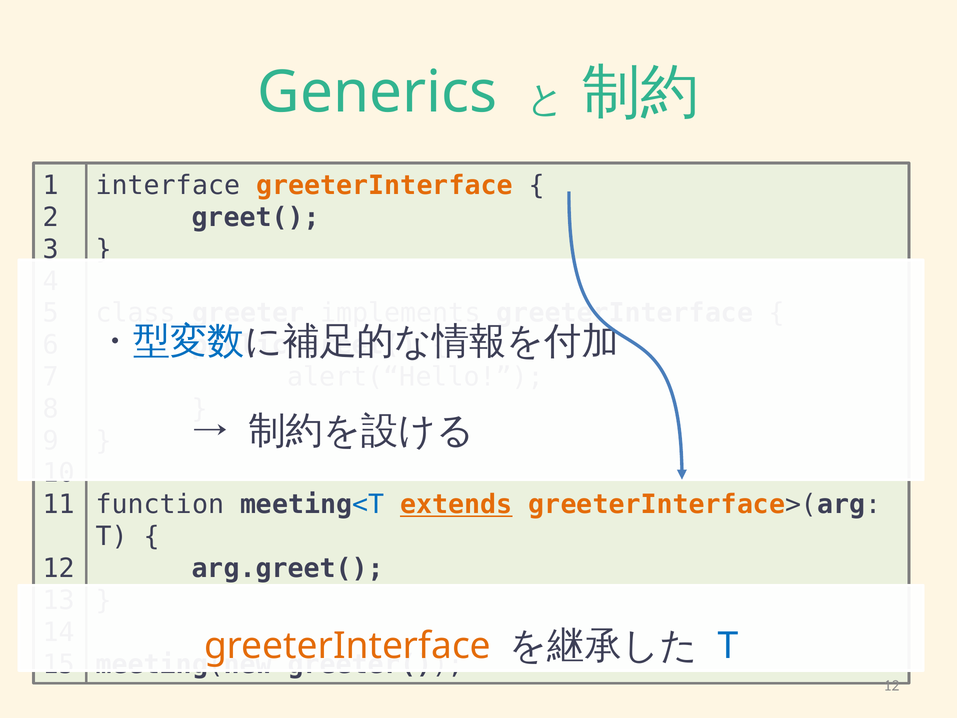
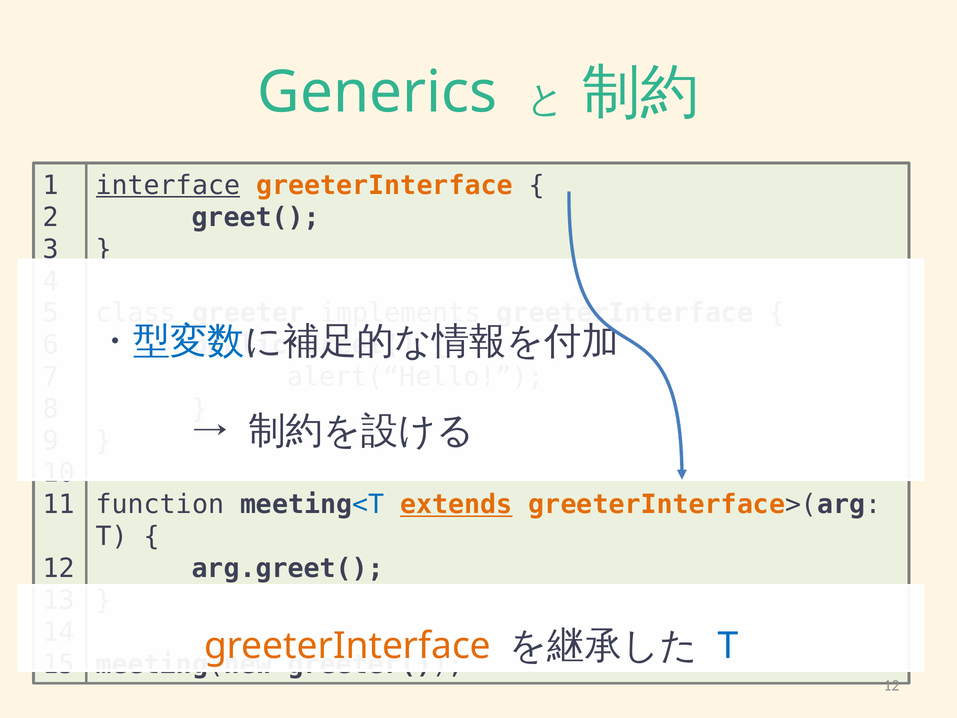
interface underline: none -> present
